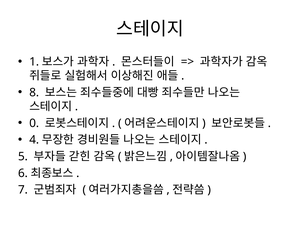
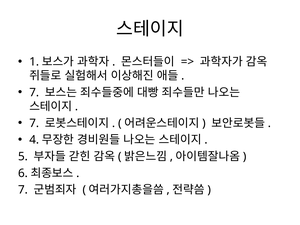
8 at (34, 93): 8 -> 7
0 at (34, 123): 0 -> 7
